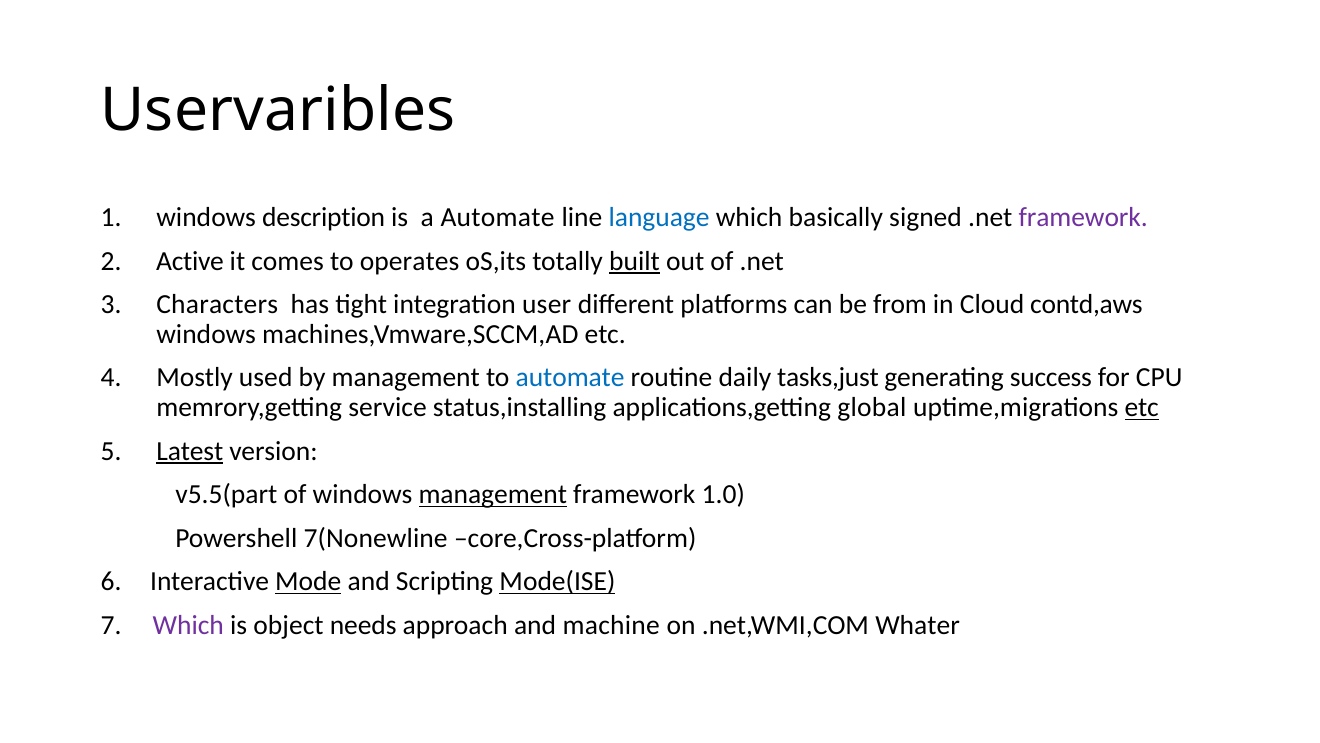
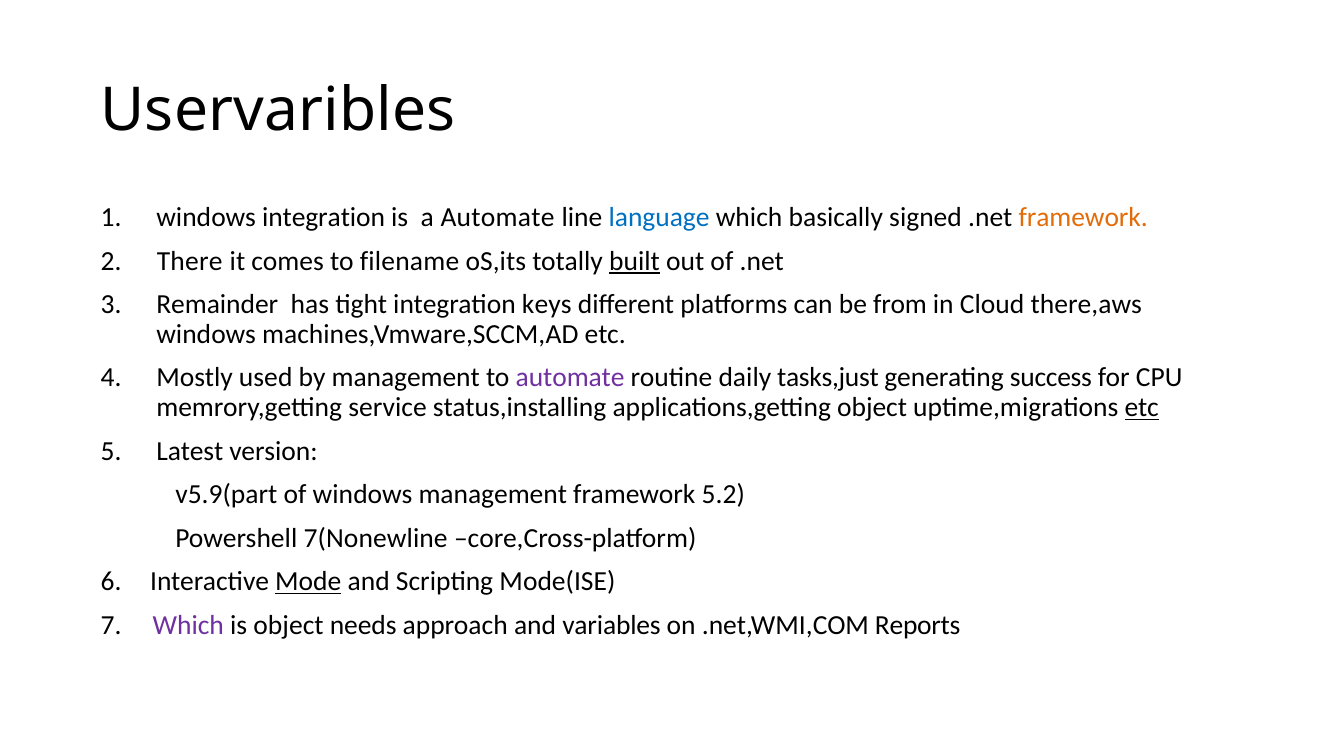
windows description: description -> integration
framework at (1083, 217) colour: purple -> orange
Active: Active -> There
operates: operates -> filename
Characters: Characters -> Remainder
user: user -> keys
contd,aws: contd,aws -> there,aws
automate at (570, 378) colour: blue -> purple
applications,getting global: global -> object
Latest underline: present -> none
v5.5(part: v5.5(part -> v5.9(part
management at (493, 494) underline: present -> none
1.0: 1.0 -> 5.2
Mode(ISE underline: present -> none
machine: machine -> variables
Whater: Whater -> Reports
